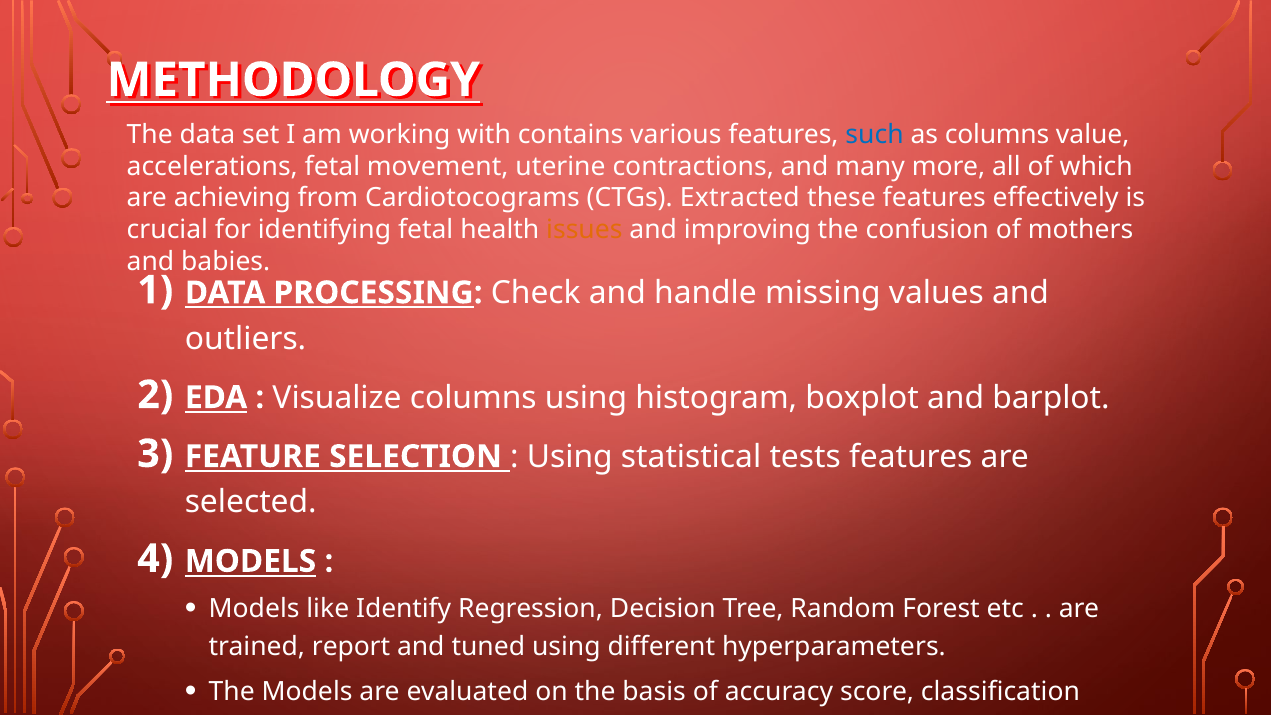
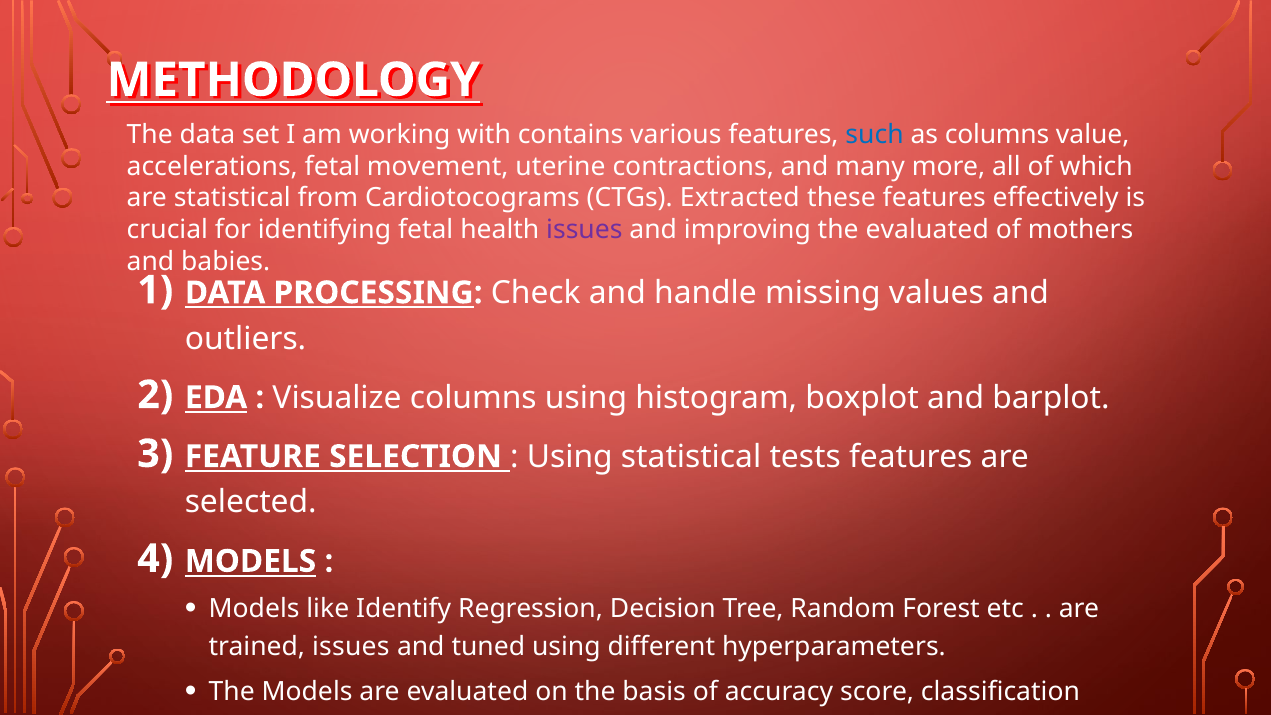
are achieving: achieving -> statistical
issues at (584, 230) colour: orange -> purple
the confusion: confusion -> evaluated
trained report: report -> issues
